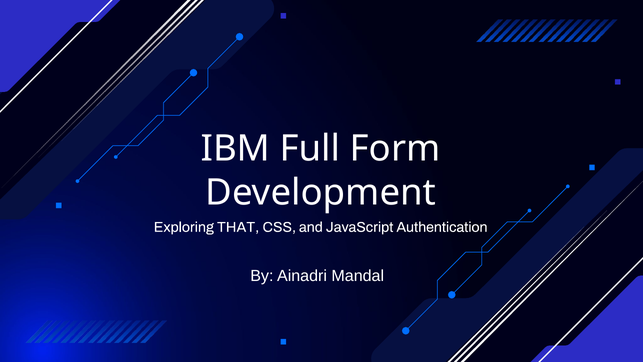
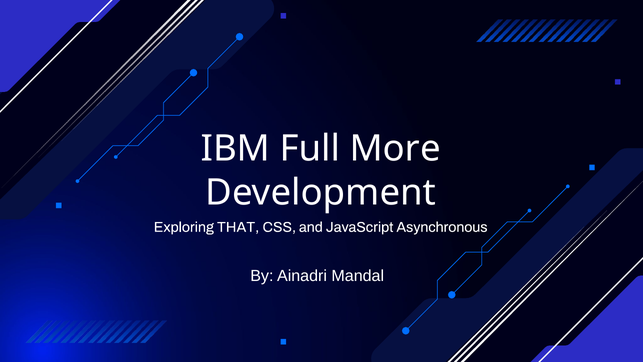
Form: Form -> More
Authentication: Authentication -> Asynchronous
